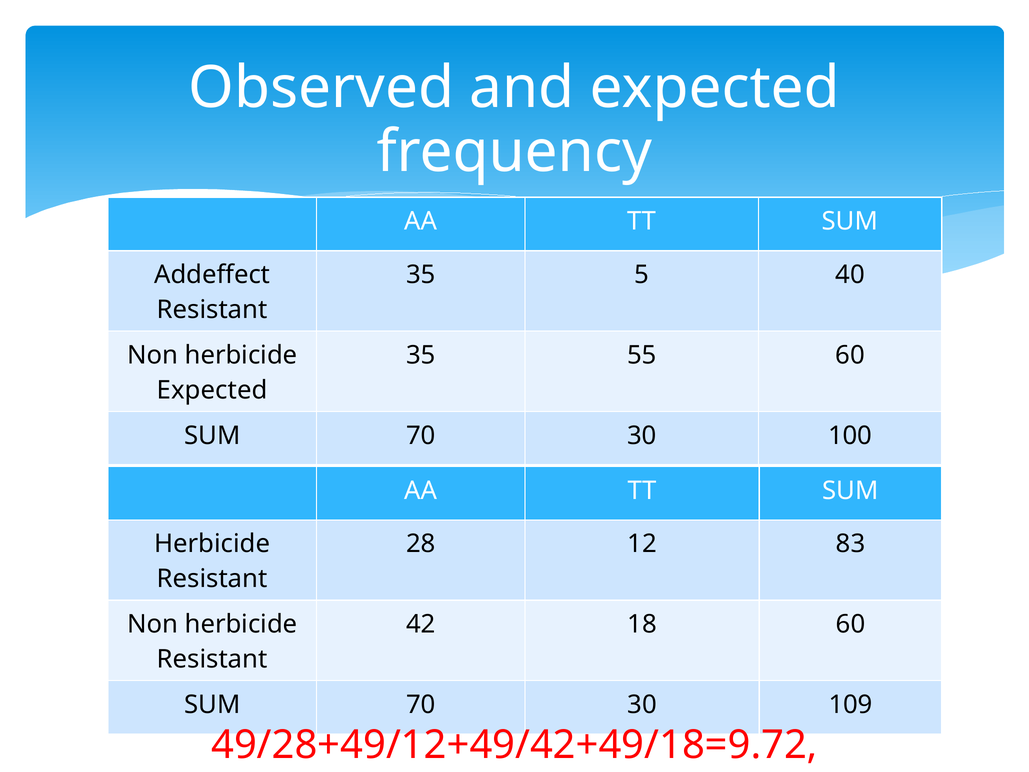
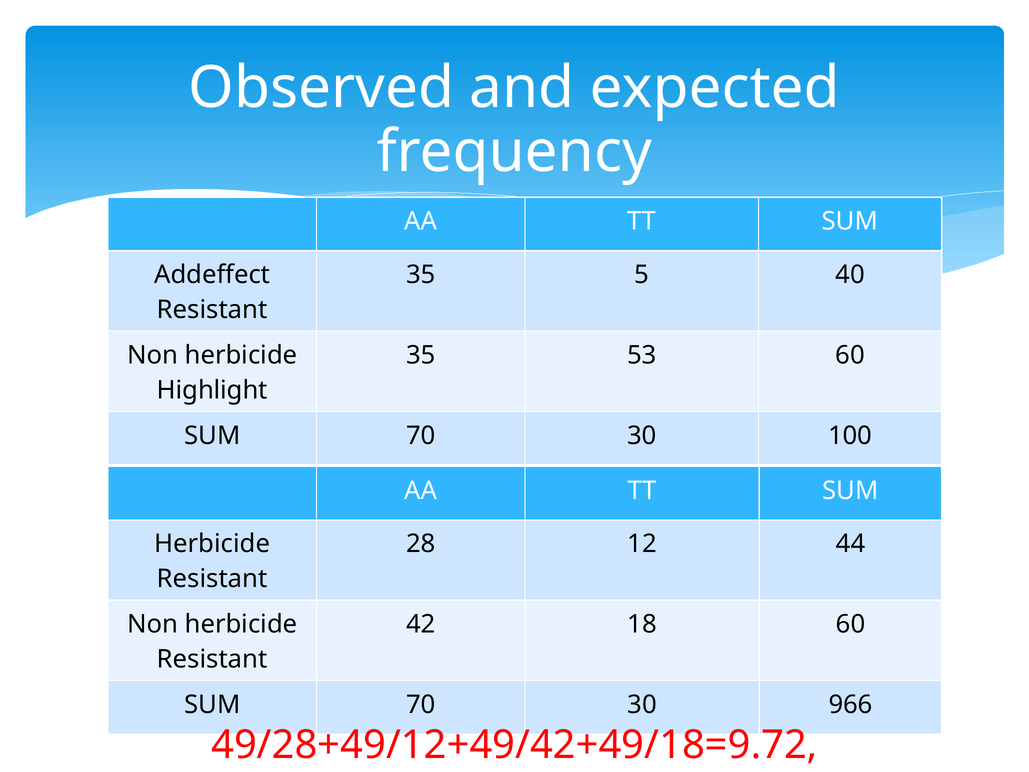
55: 55 -> 53
Expected at (212, 390): Expected -> Highlight
83: 83 -> 44
109: 109 -> 966
